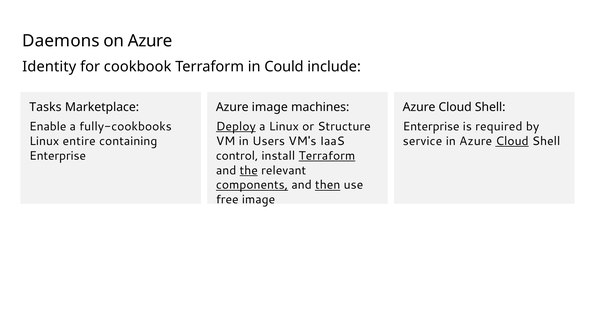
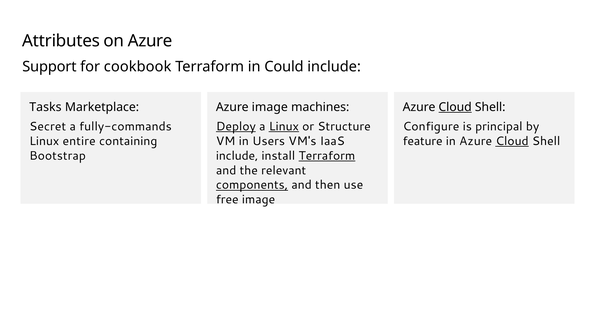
Daemons: Daemons -> Attributes
Identity: Identity -> Support
Cloud at (455, 107) underline: none -> present
Enable: Enable -> Secret
fully-cookbooks: fully-cookbooks -> fully-commands
Linux at (284, 126) underline: none -> present
Enterprise at (431, 126): Enterprise -> Configure
required: required -> principal
service: service -> feature
Enterprise at (58, 156): Enterprise -> Bootstrap
control at (237, 156): control -> include
the underline: present -> none
then underline: present -> none
